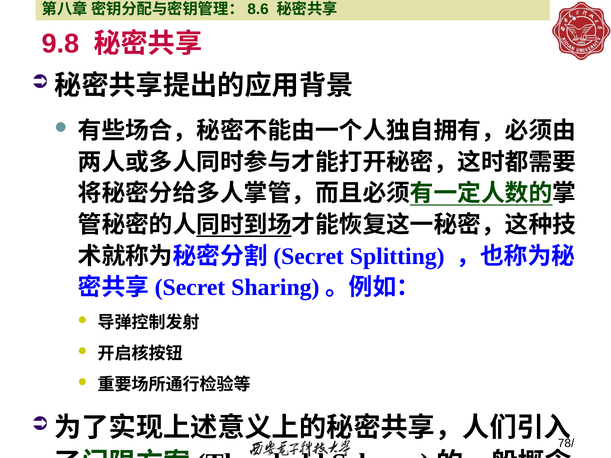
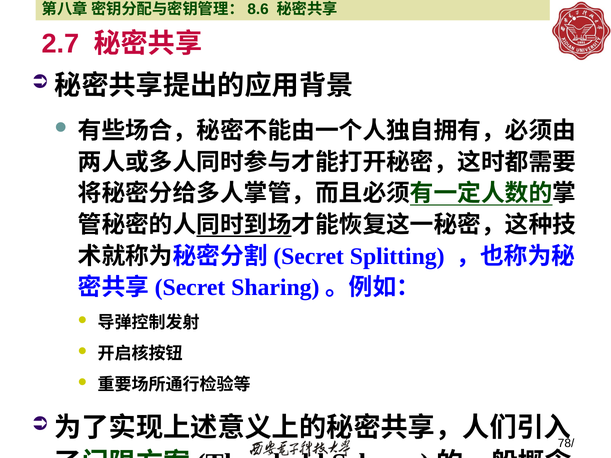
9.8: 9.8 -> 2.7
